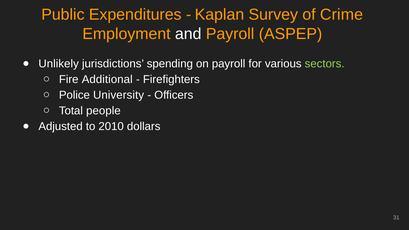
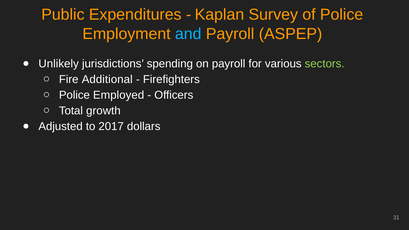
of Crime: Crime -> Police
and colour: white -> light blue
University: University -> Employed
people: people -> growth
2010: 2010 -> 2017
